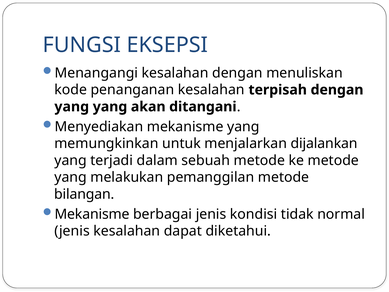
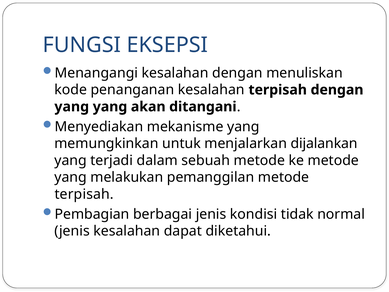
bilangan at (84, 194): bilangan -> terpisah
Mekanisme at (92, 214): Mekanisme -> Pembagian
